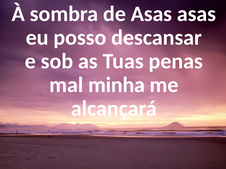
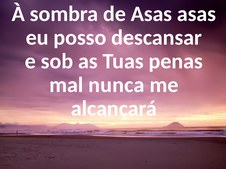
minha: minha -> nunca
